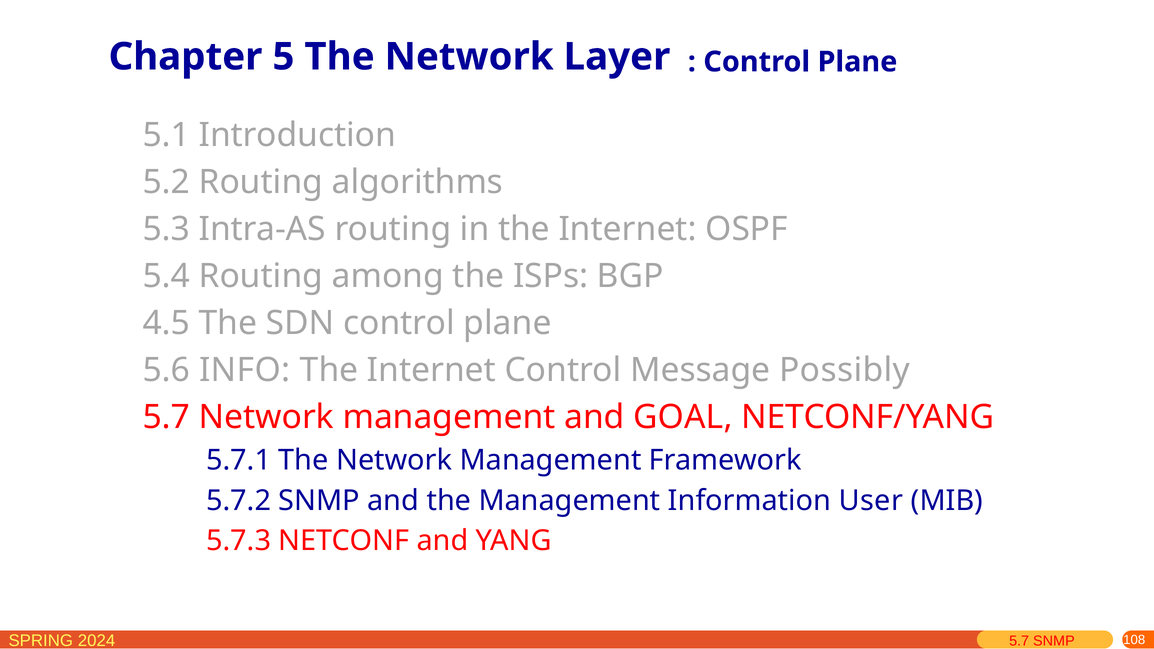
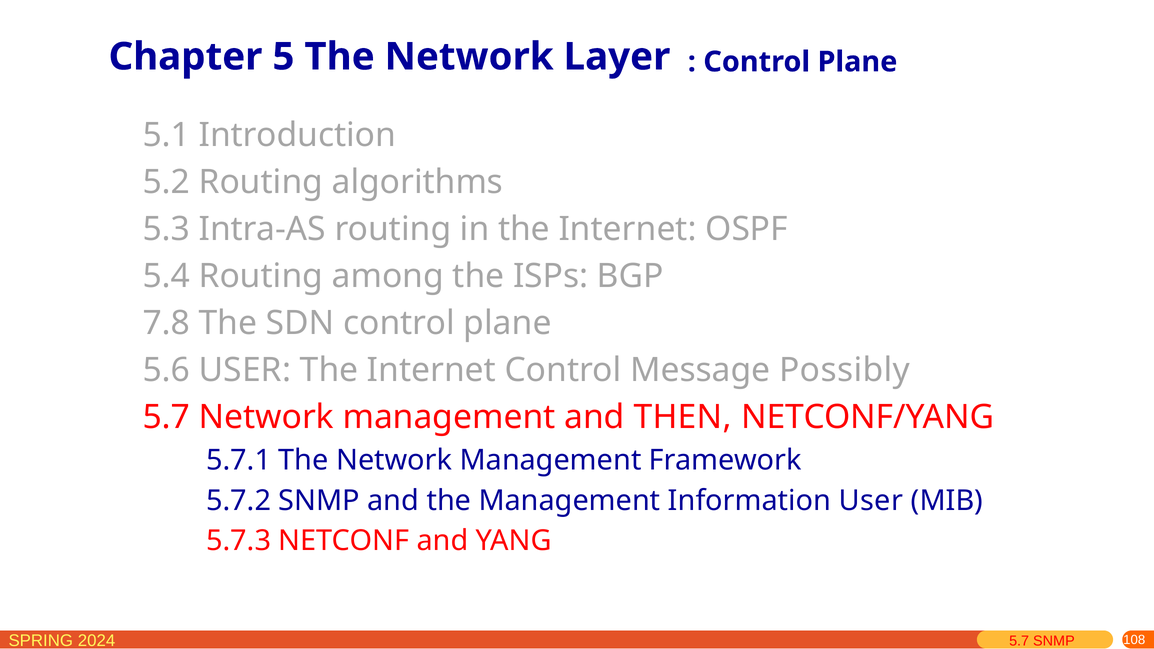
4.5: 4.5 -> 7.8
5.6 INFO: INFO -> USER
GOAL: GOAL -> THEN
